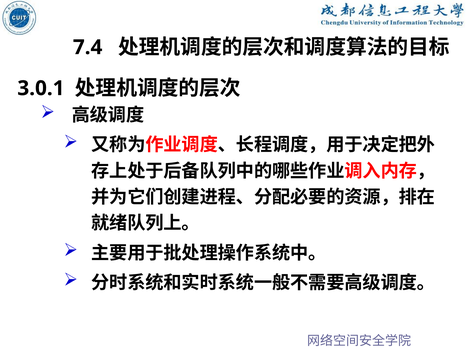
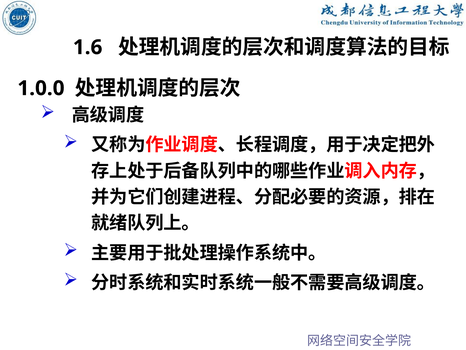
7.4: 7.4 -> 1.6
3.0.1: 3.0.1 -> 1.0.0
